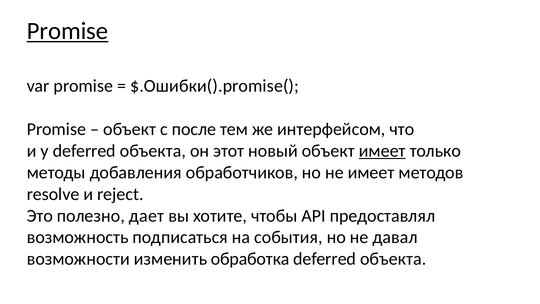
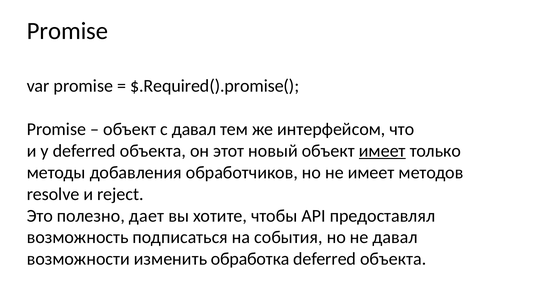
Promise at (68, 31) underline: present -> none
$.Ошибки().promise(: $.Ошибки().promise( -> $.Required().promise(
с после: после -> давал
